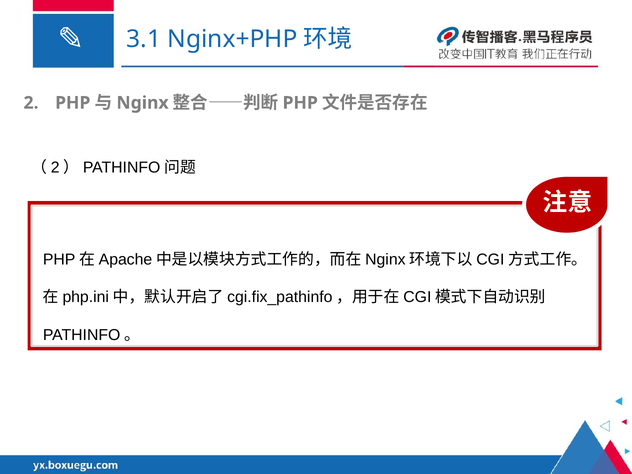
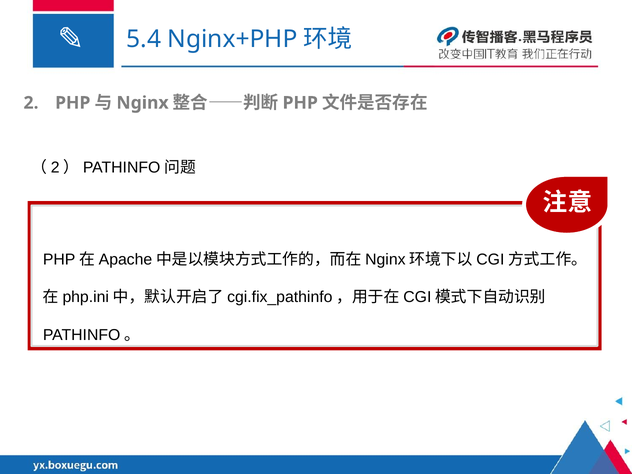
3.1: 3.1 -> 5.4
